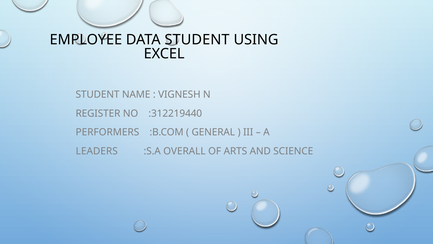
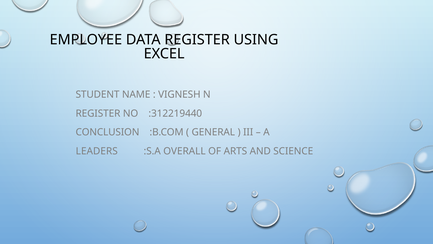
DATA STUDENT: STUDENT -> REGISTER
PERFORMERS: PERFORMERS -> CONCLUSION
